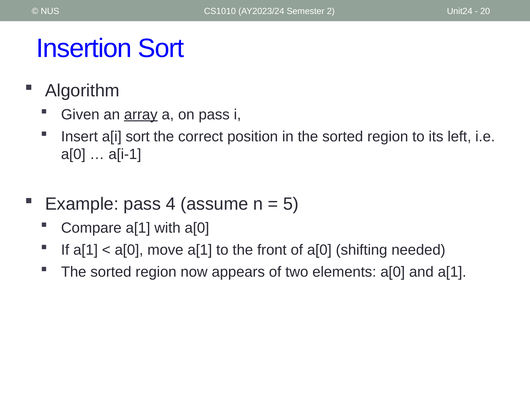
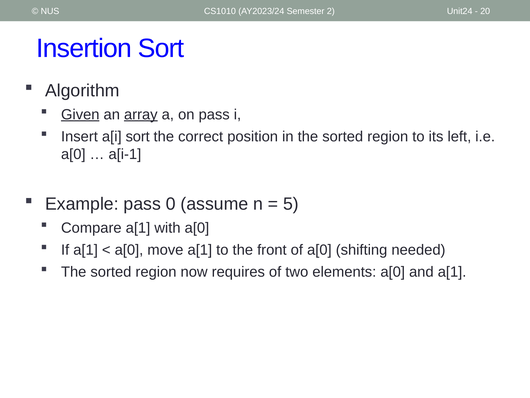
Given underline: none -> present
4: 4 -> 0
appears: appears -> requires
